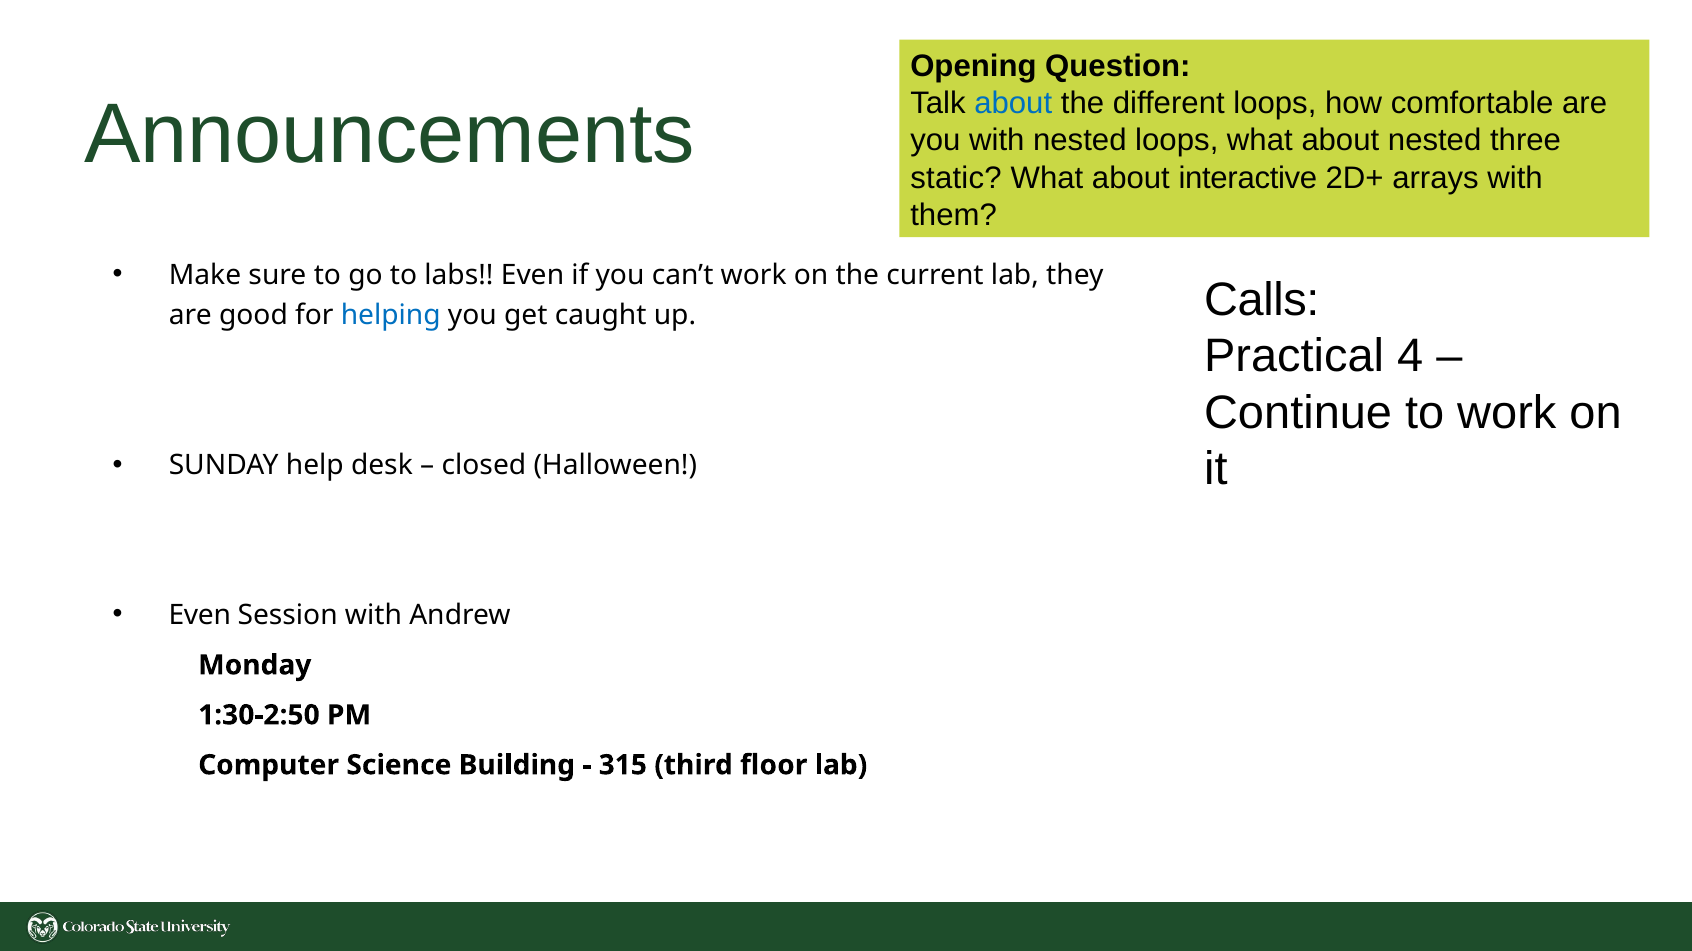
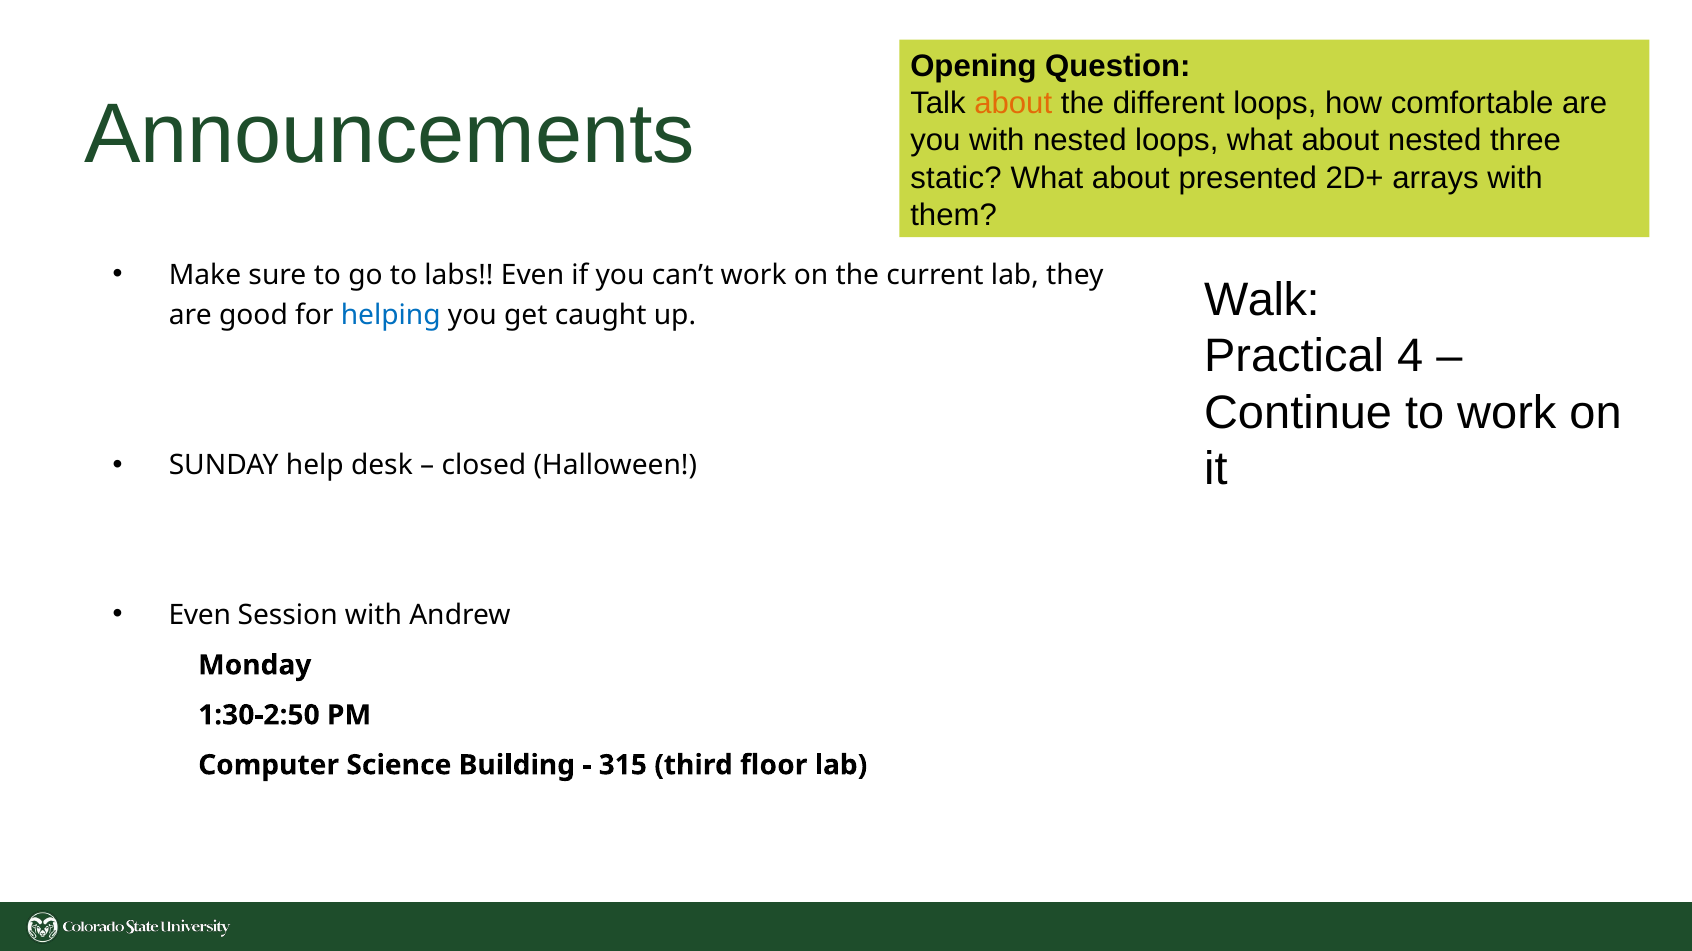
about at (1013, 103) colour: blue -> orange
interactive: interactive -> presented
Calls: Calls -> Walk
